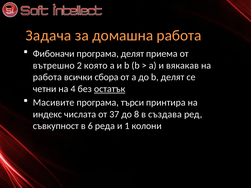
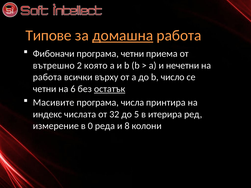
Задача: Задача -> Типове
домашна underline: none -> present
програма делят: делят -> четни
вякакав: вякакав -> нечетни
сбора: сбора -> върху
b делят: делят -> число
4: 4 -> 6
търси: търси -> числа
37: 37 -> 32
8: 8 -> 5
създава: създава -> итерира
съвкупност: съвкупност -> измерение
6: 6 -> 0
1: 1 -> 8
